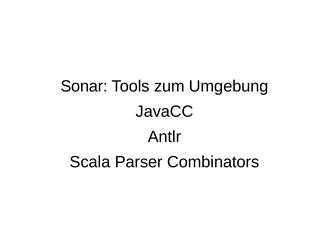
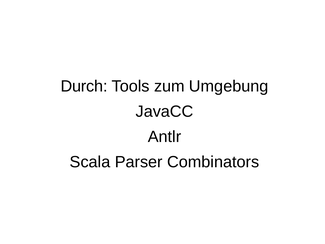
Sonar: Sonar -> Durch
